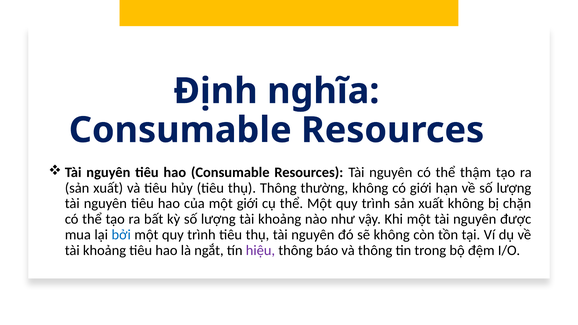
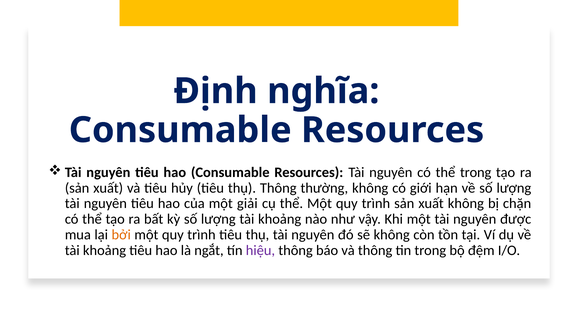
thể thậm: thậm -> trong
một giới: giới -> giải
bởi colour: blue -> orange
